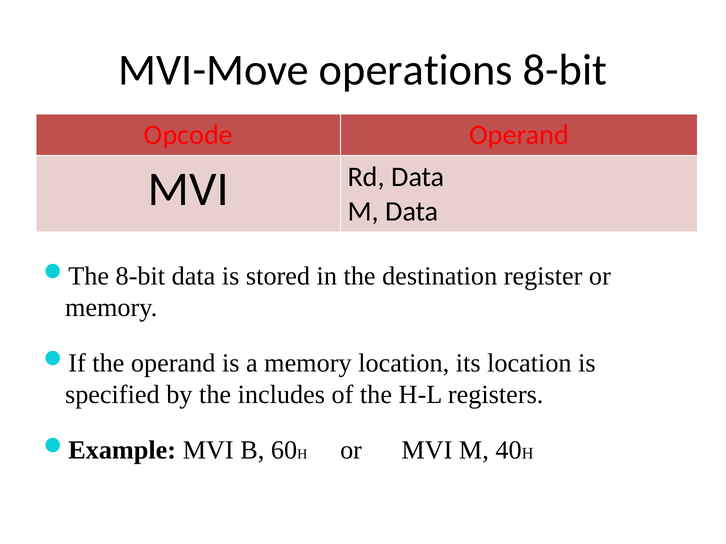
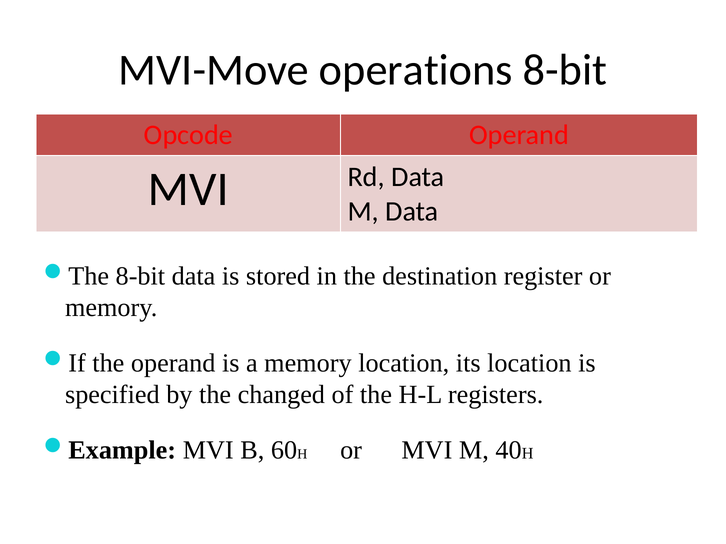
includes: includes -> changed
